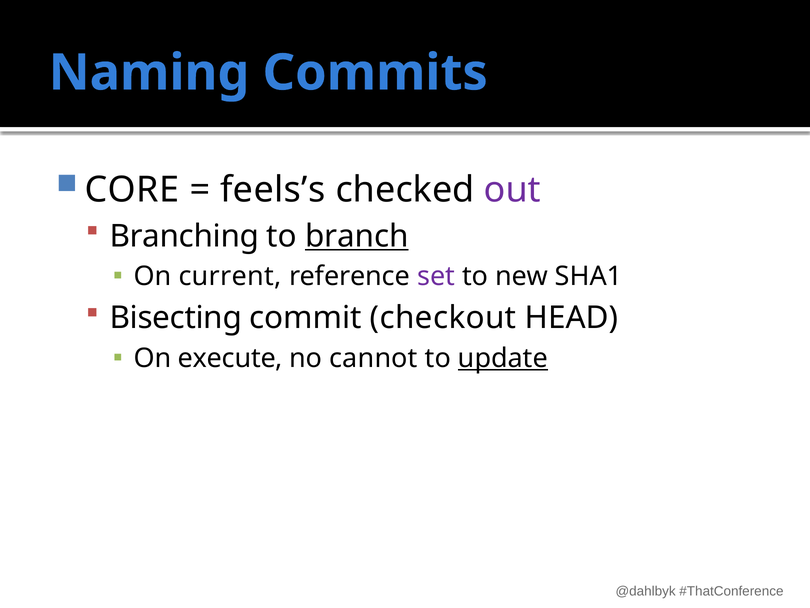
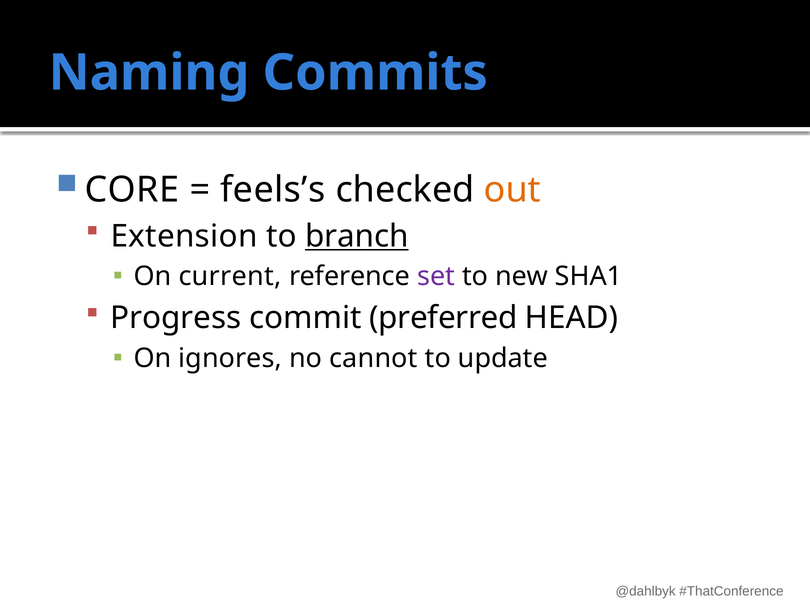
out colour: purple -> orange
Branching: Branching -> Extension
Bisecting: Bisecting -> Progress
checkout: checkout -> preferred
execute: execute -> ignores
update underline: present -> none
